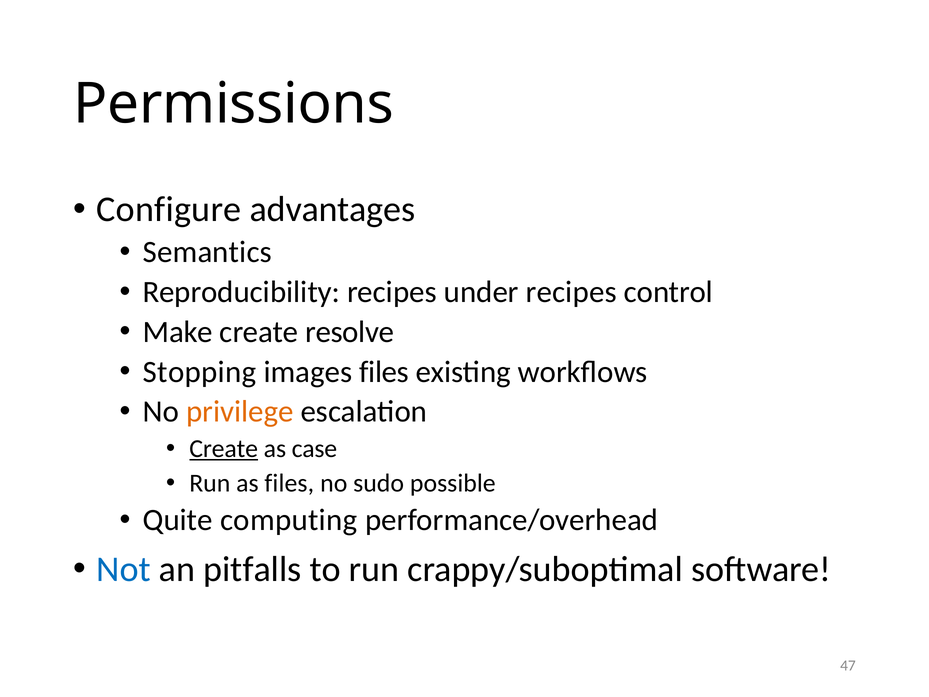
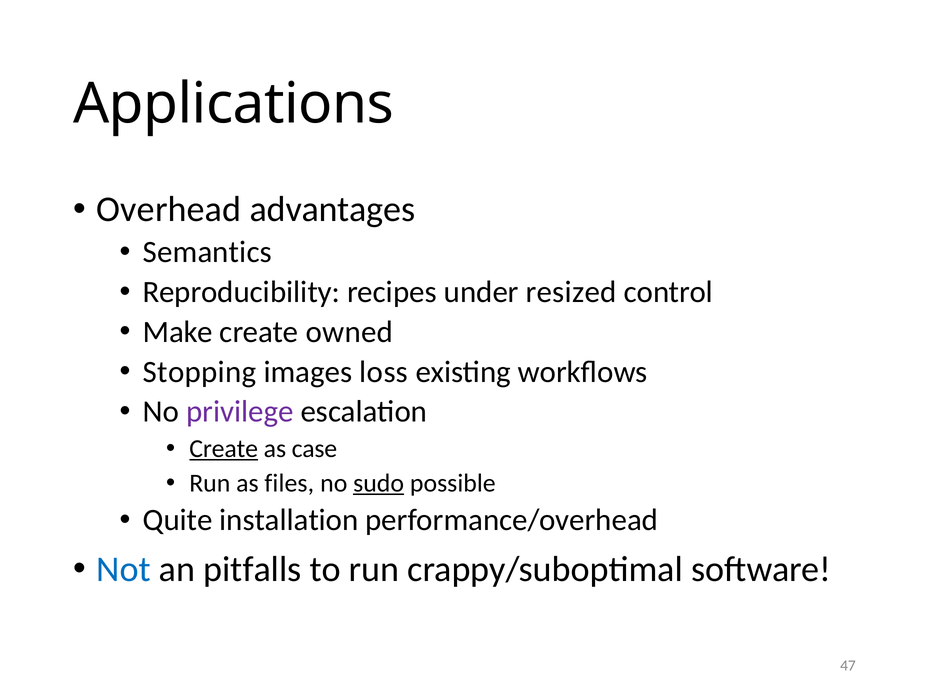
Permissions: Permissions -> Applications
Configure: Configure -> Overhead
under recipes: recipes -> resized
resolve: resolve -> owned
images files: files -> loss
privilege colour: orange -> purple
sudo underline: none -> present
computing: computing -> installation
